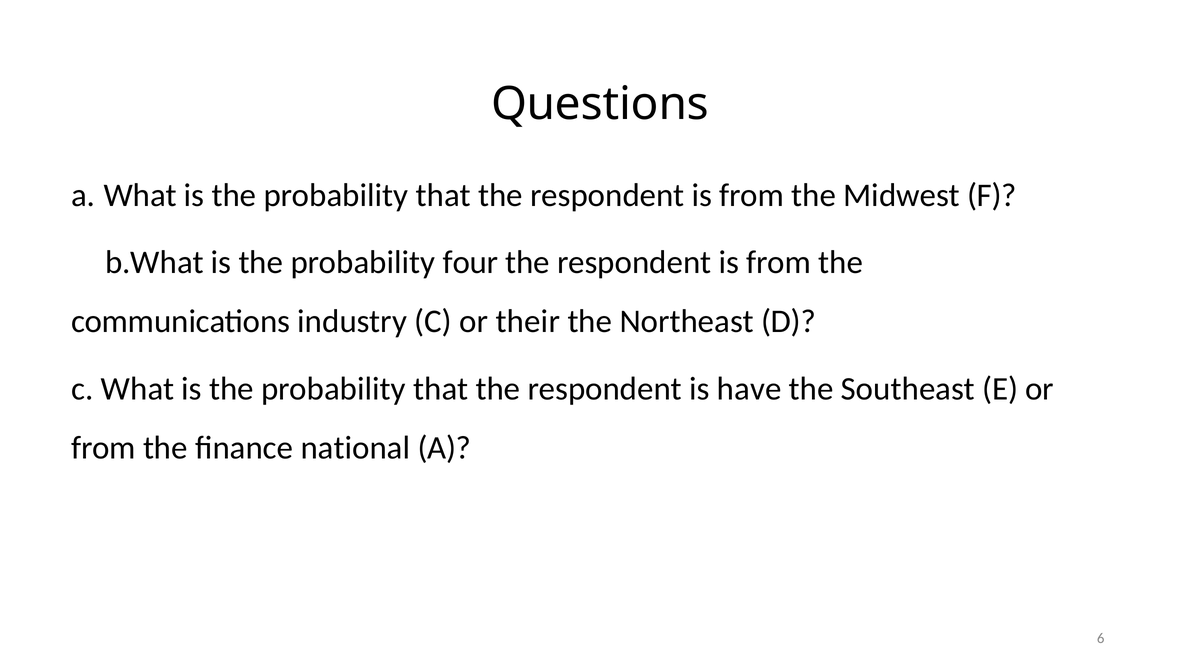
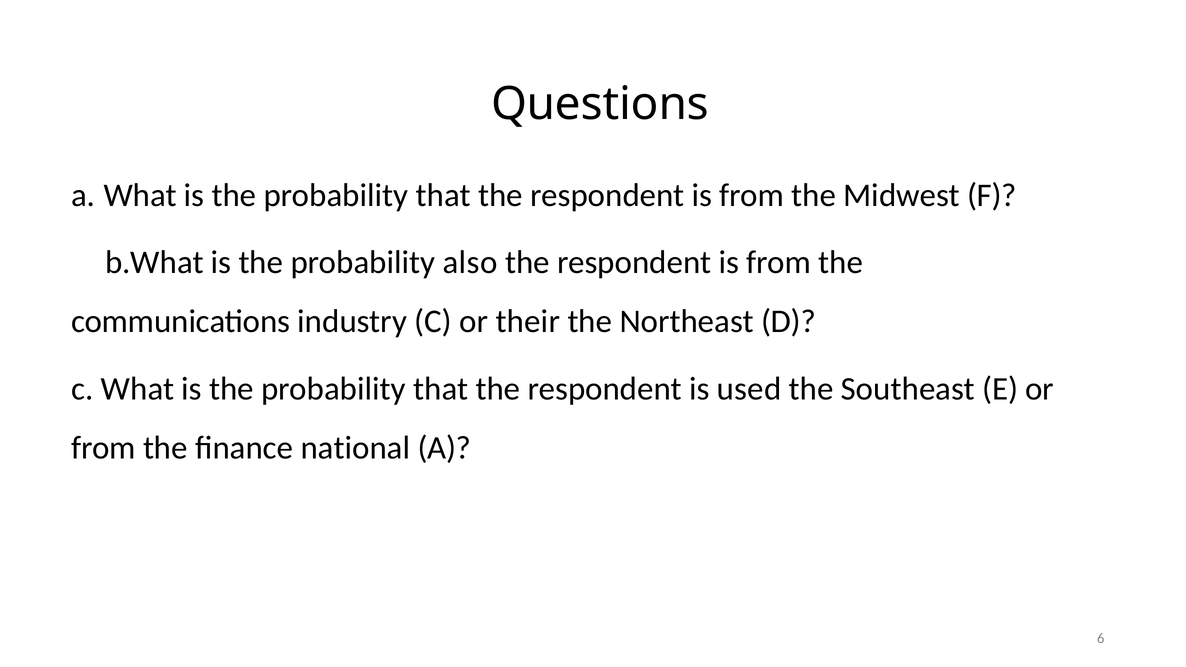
four: four -> also
have: have -> used
